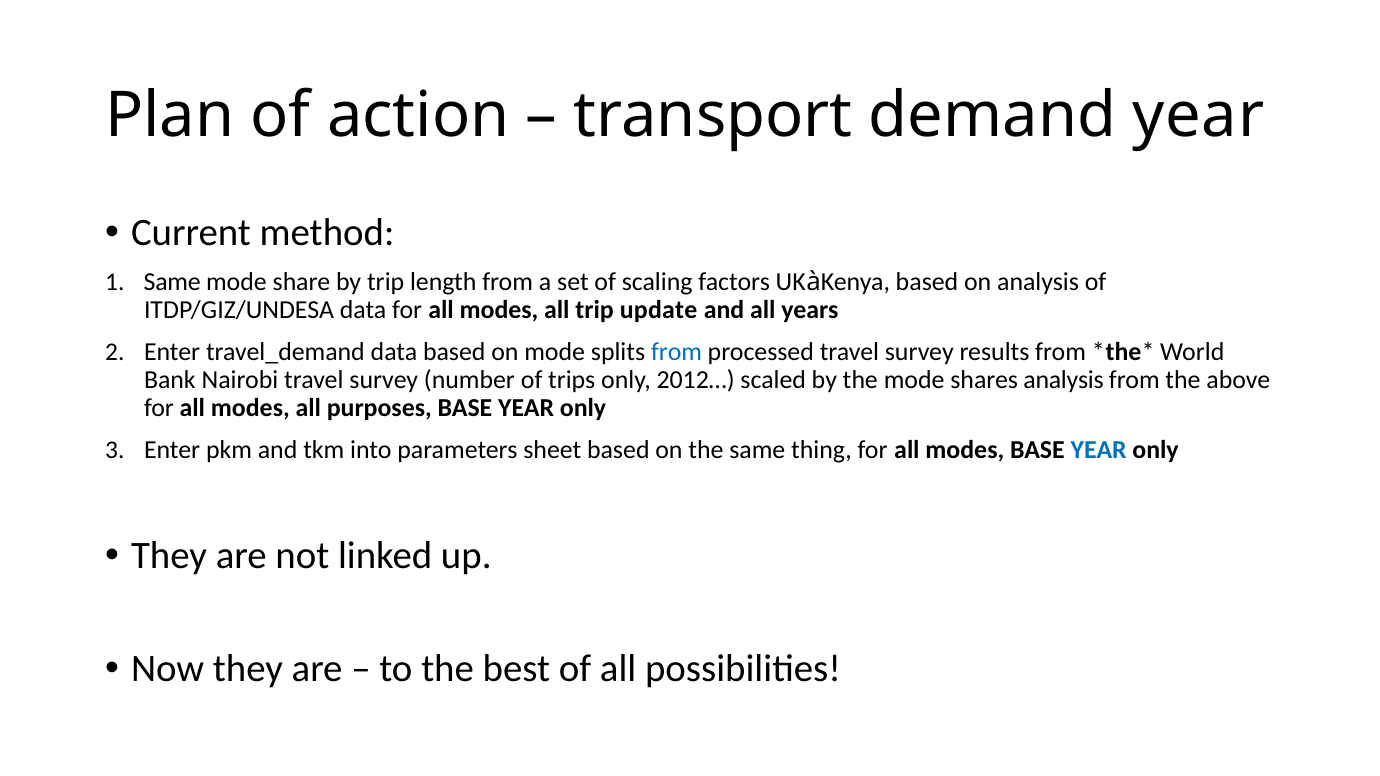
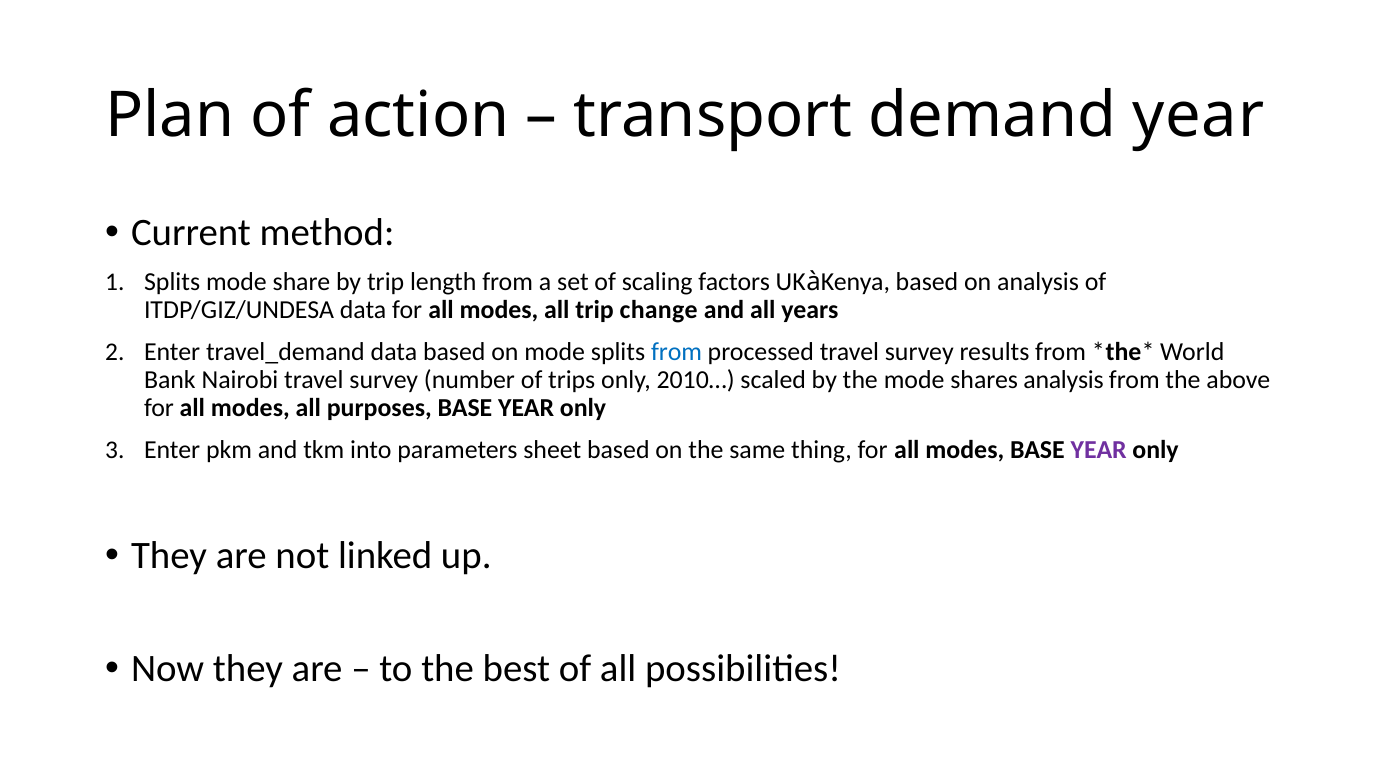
Same at (172, 282): Same -> Splits
update: update -> change
2012…: 2012… -> 2010…
YEAR at (1099, 451) colour: blue -> purple
